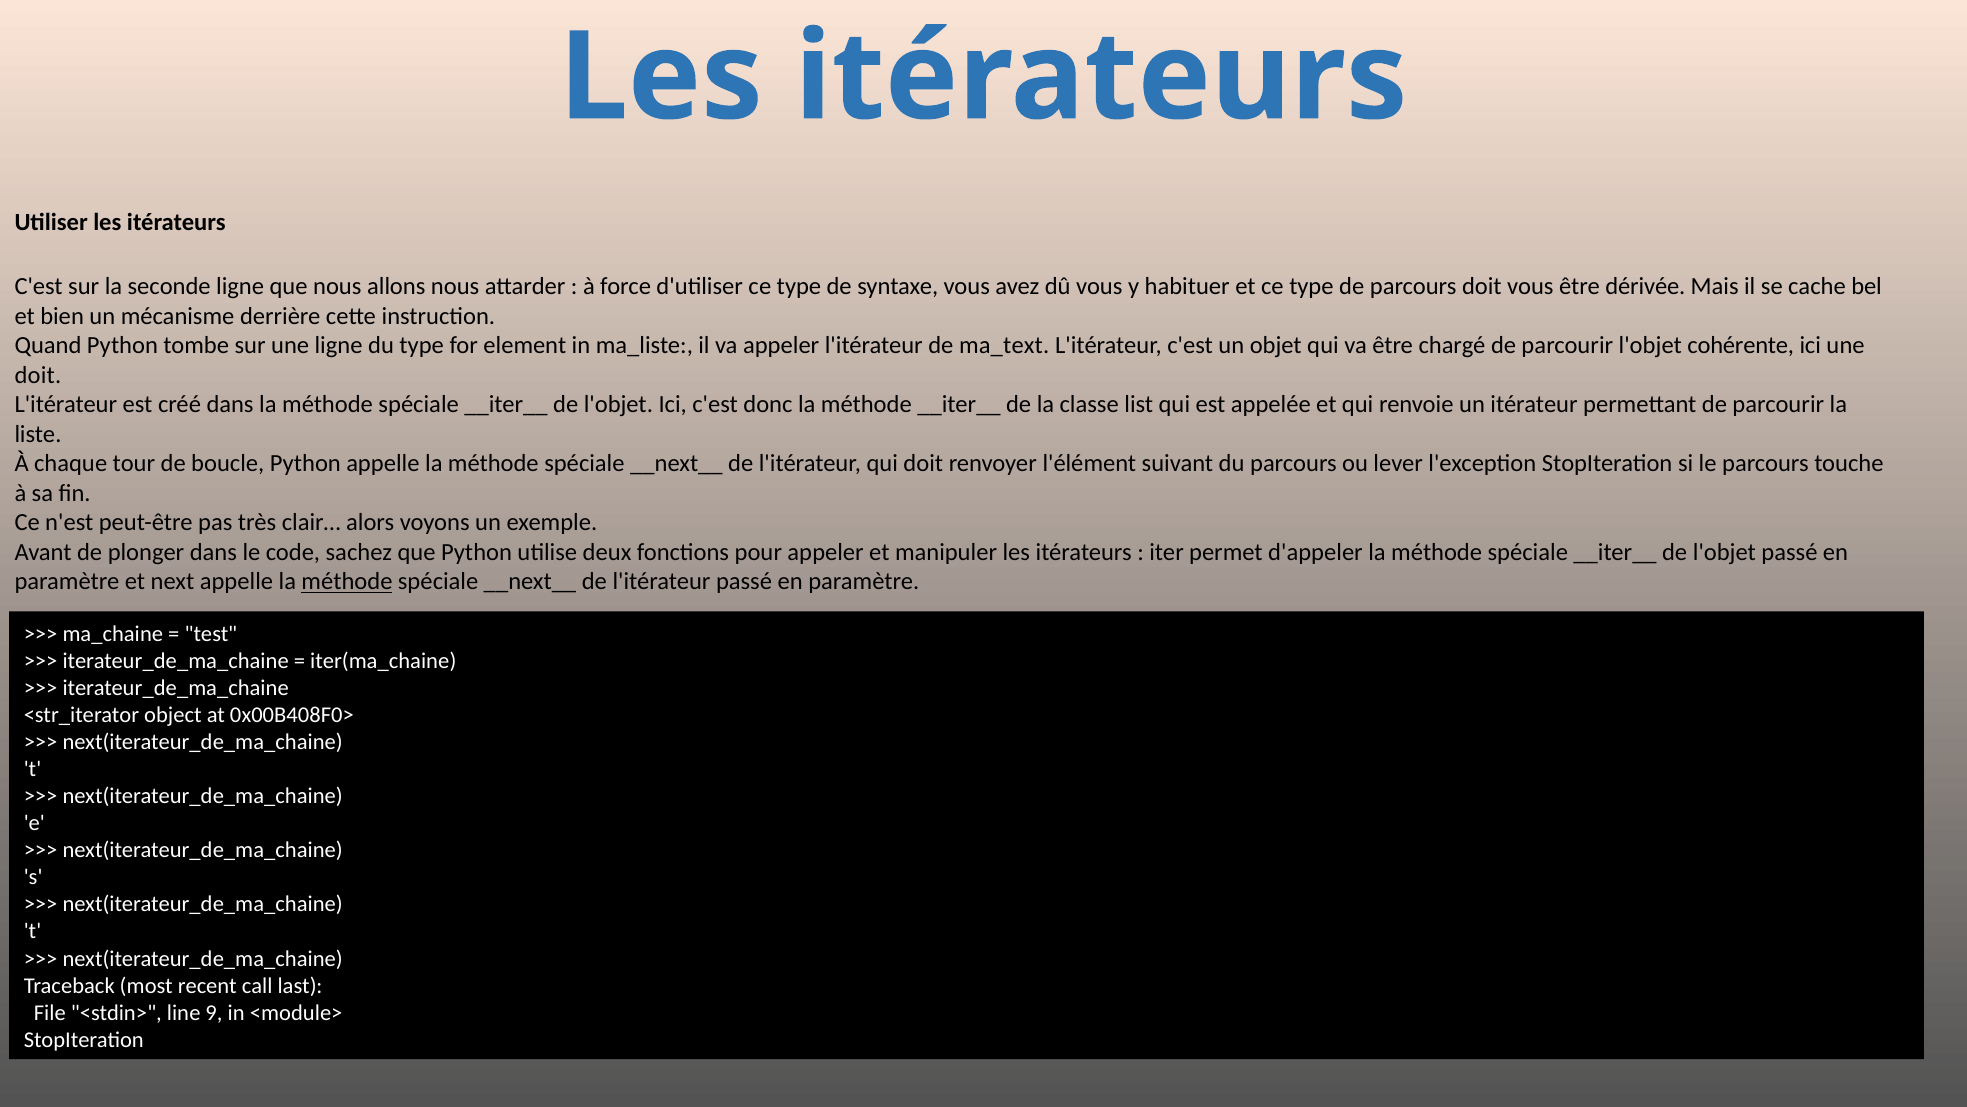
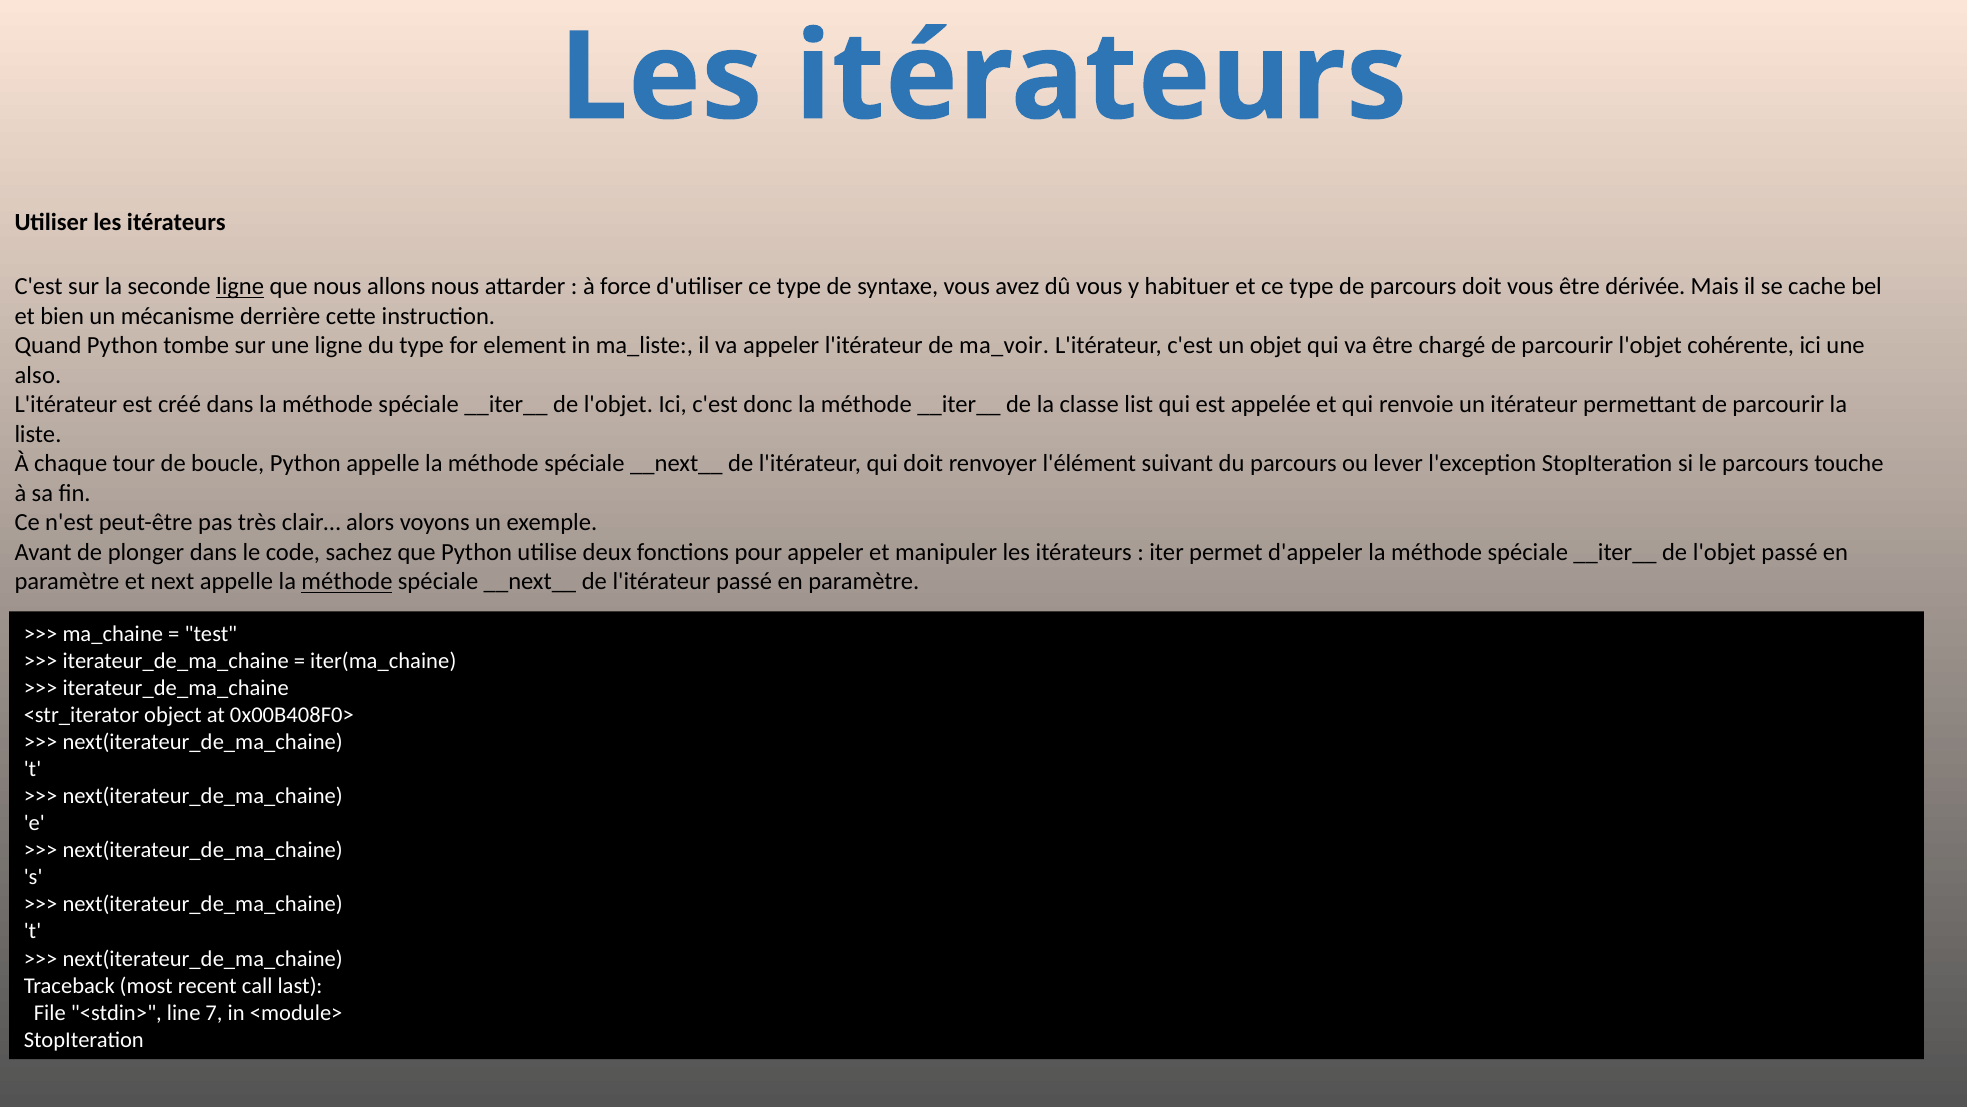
ligne at (240, 287) underline: none -> present
ma_text: ma_text -> ma_voir
doit at (38, 375): doit -> also
9: 9 -> 7
